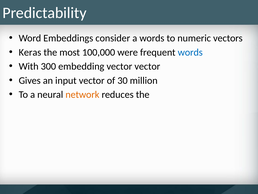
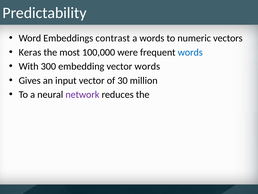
consider: consider -> contrast
vector vector: vector -> words
network colour: orange -> purple
